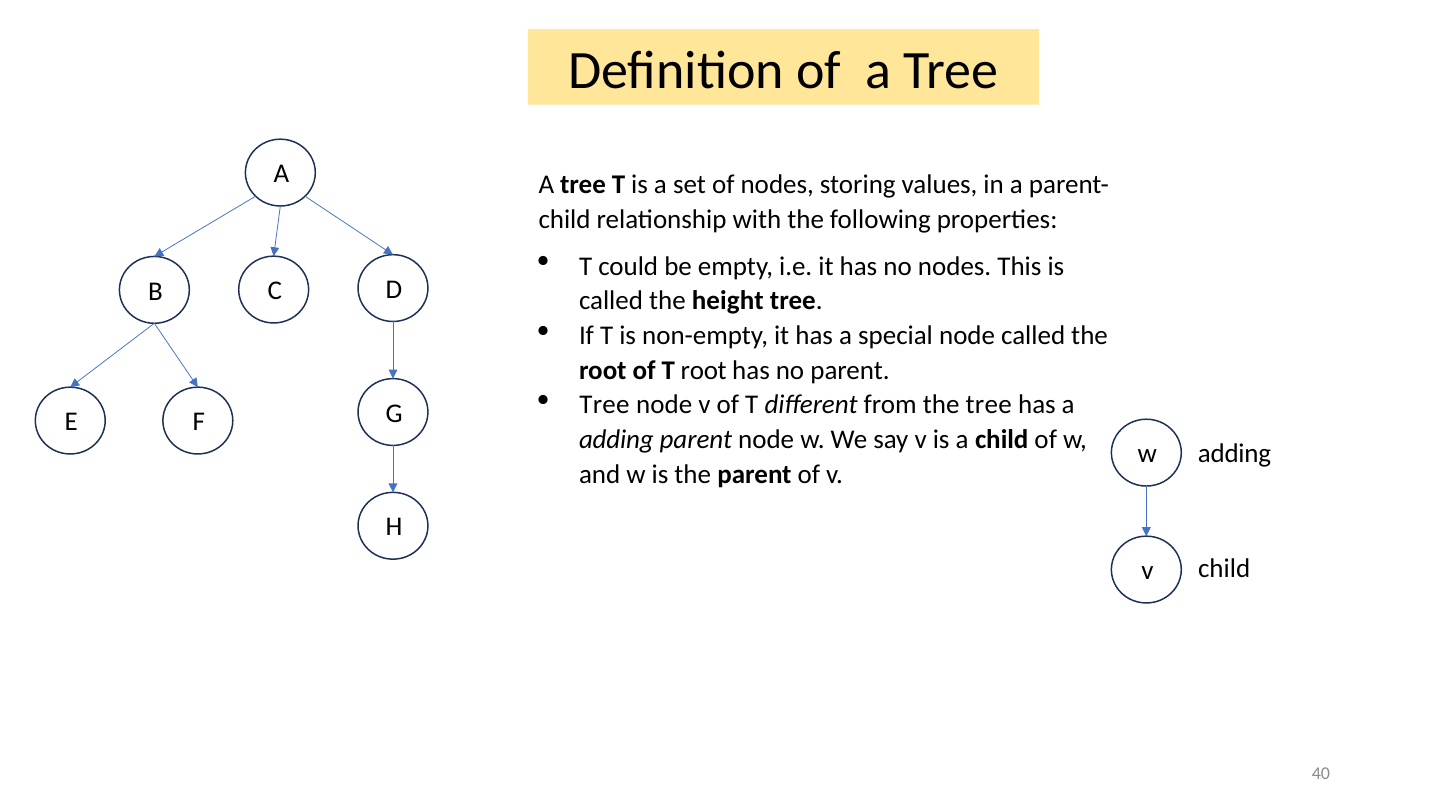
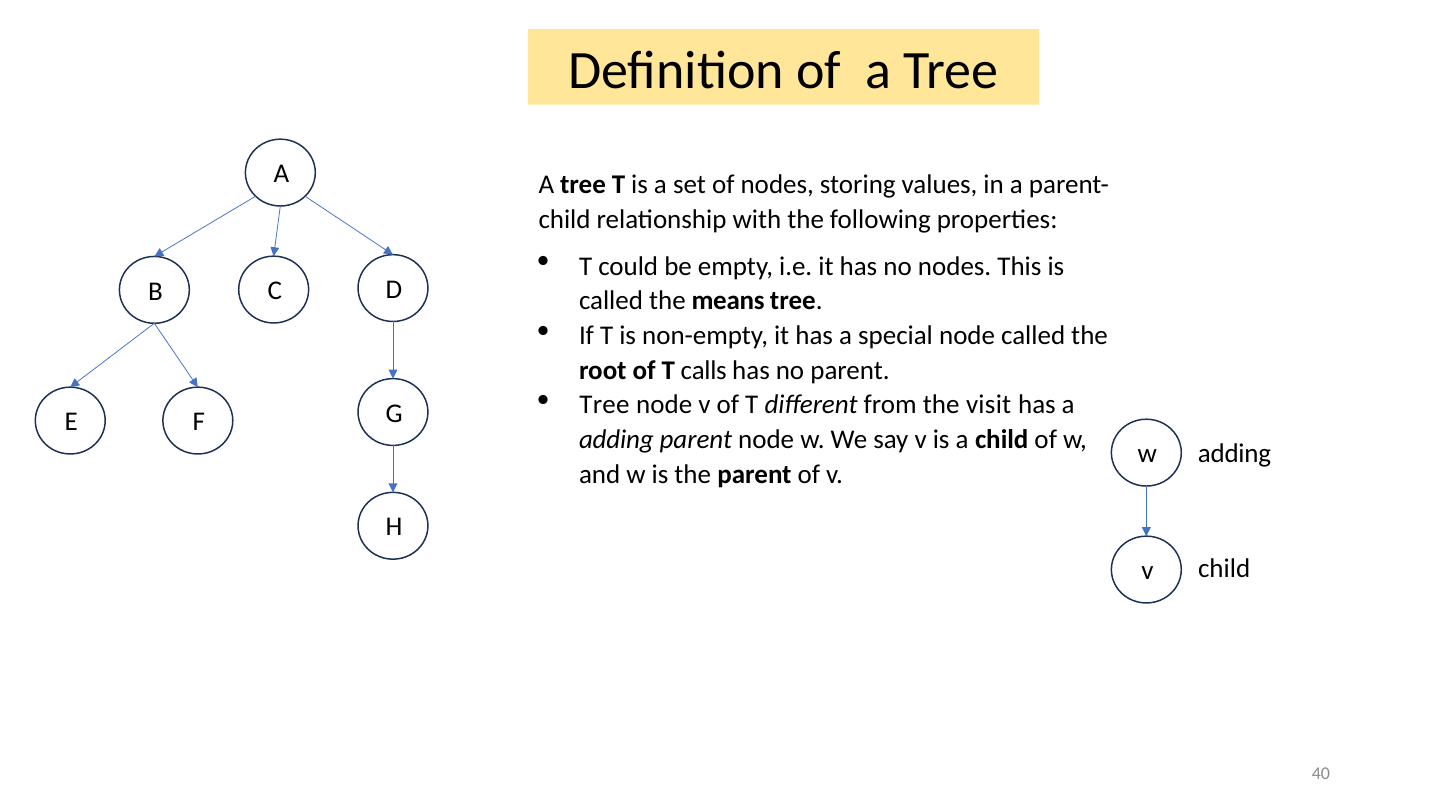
height: height -> means
T root: root -> calls
the tree: tree -> visit
